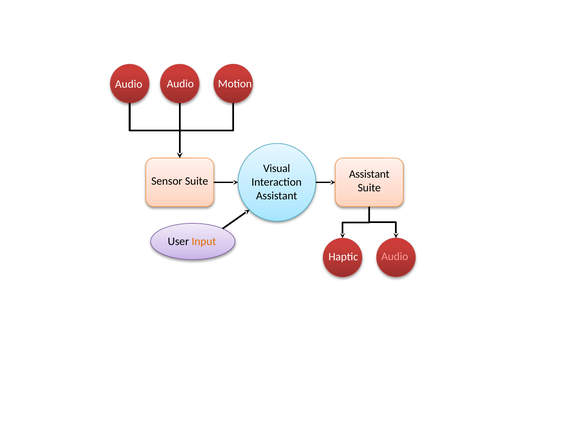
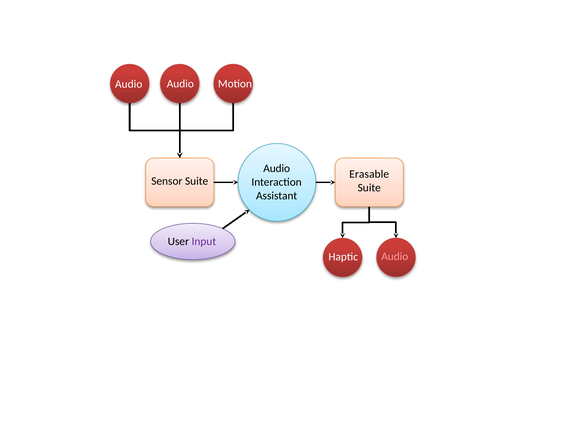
Visual at (277, 169): Visual -> Audio
Assistant at (369, 174): Assistant -> Erasable
Input colour: orange -> purple
